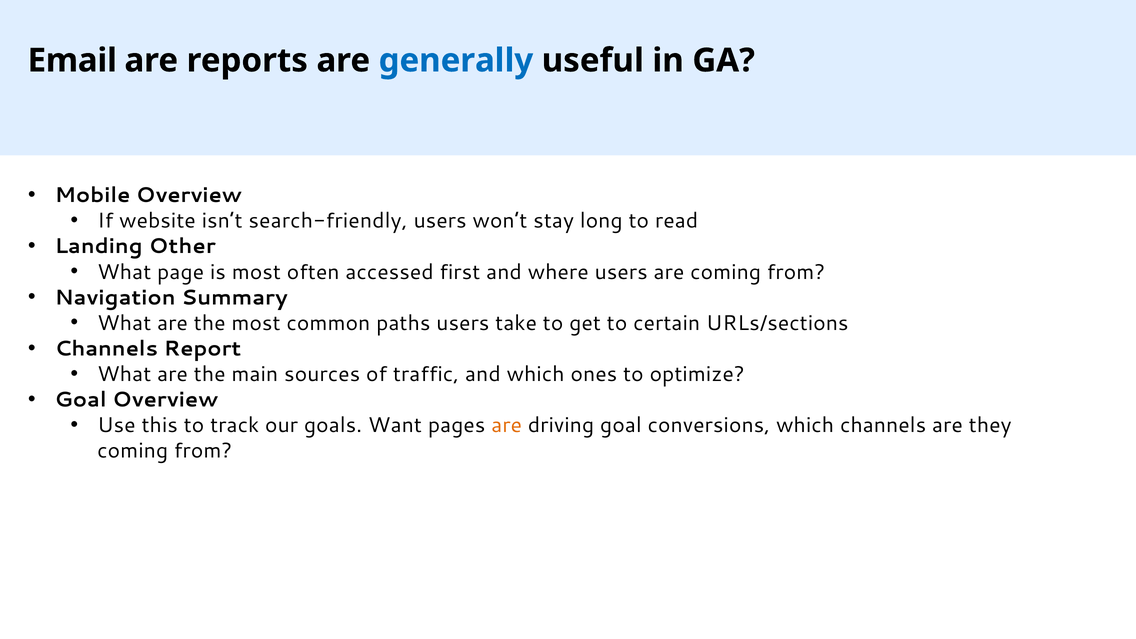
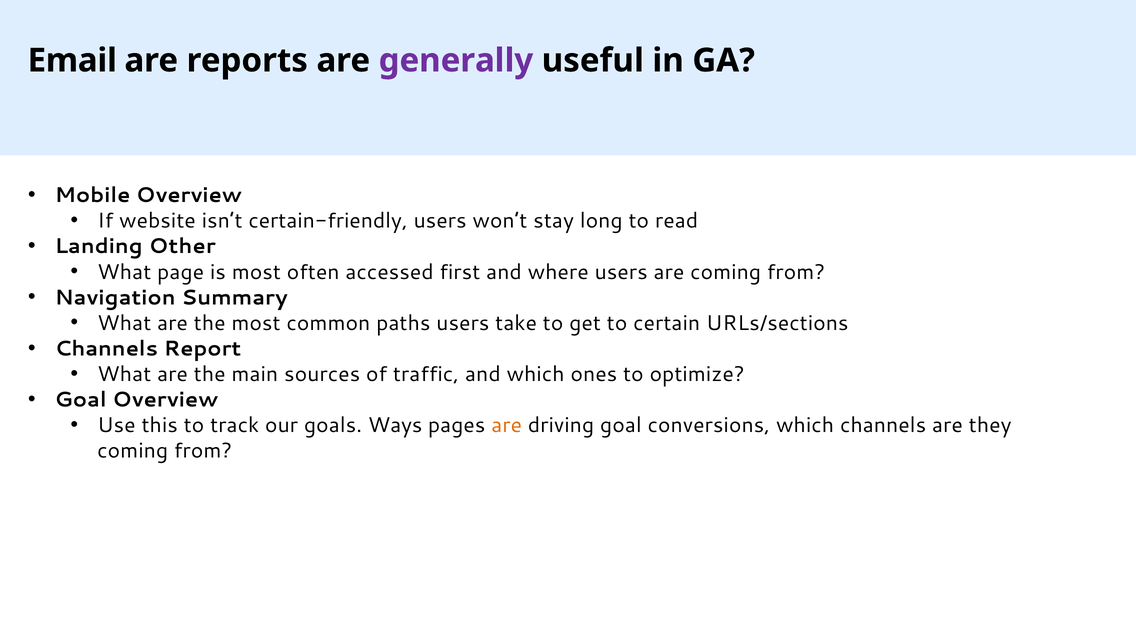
generally colour: blue -> purple
search-friendly: search-friendly -> certain-friendly
Want: Want -> Ways
